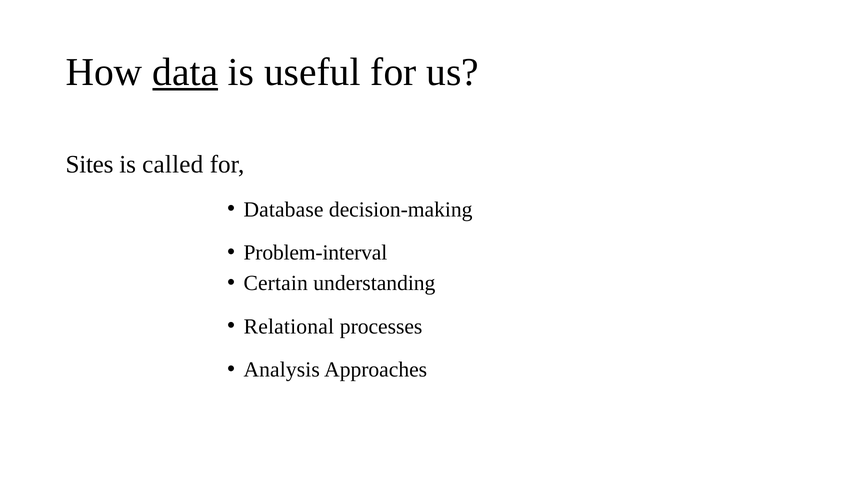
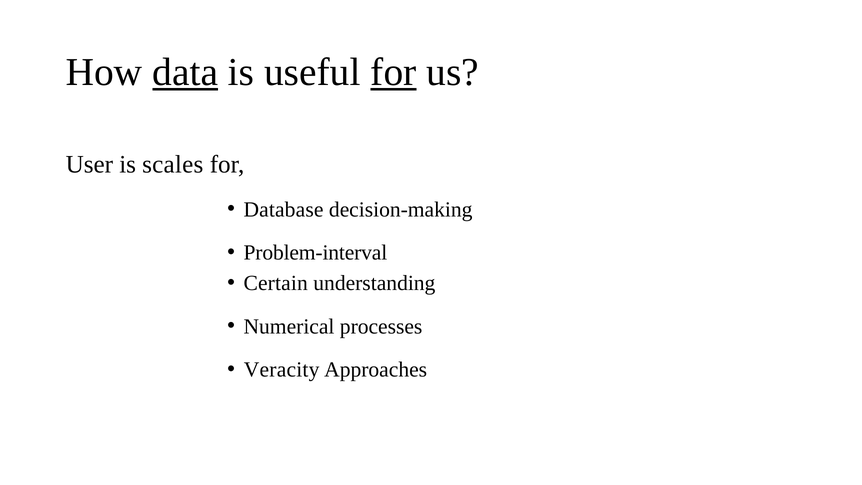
for at (393, 72) underline: none -> present
Sites: Sites -> User
called: called -> scales
Relational: Relational -> Numerical
Analysis: Analysis -> Veracity
